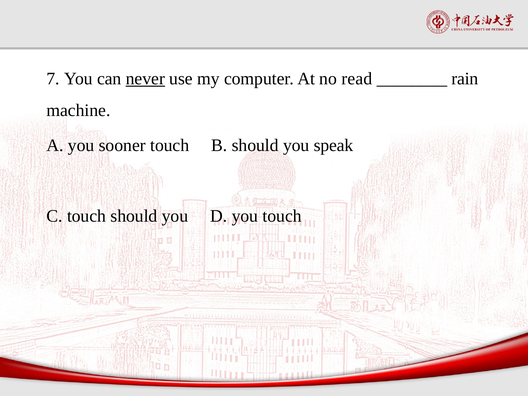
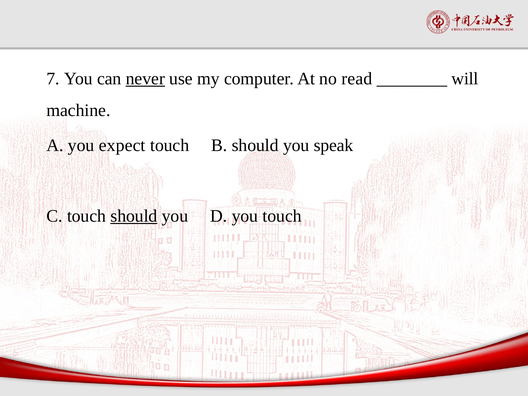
rain: rain -> will
sooner: sooner -> expect
should at (134, 216) underline: none -> present
